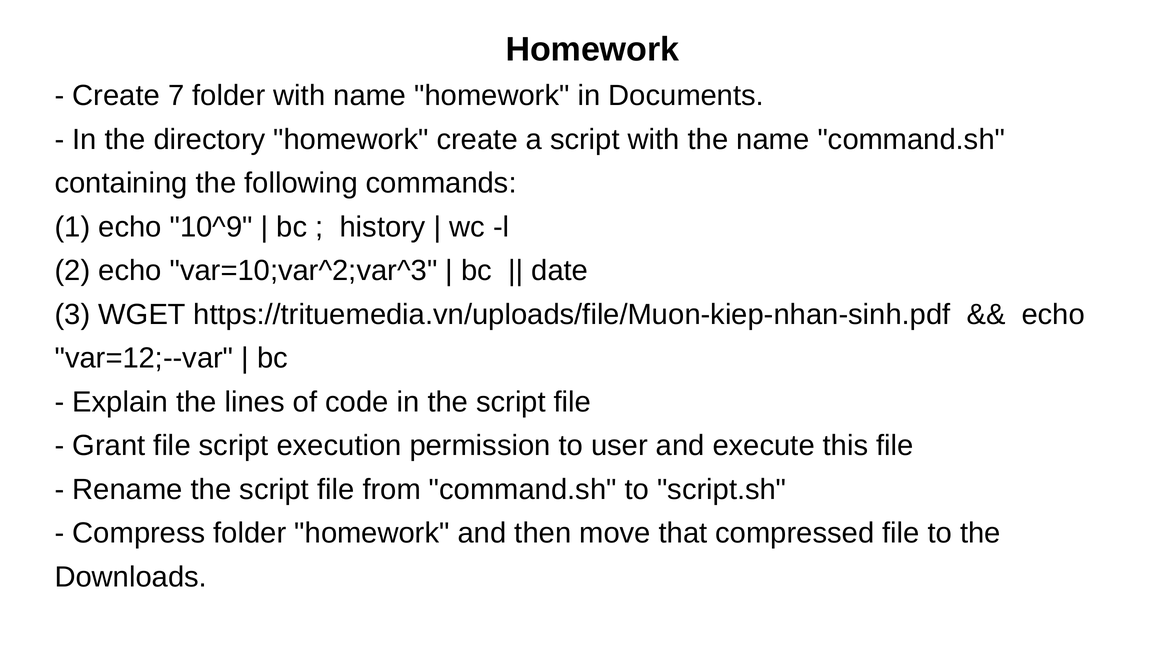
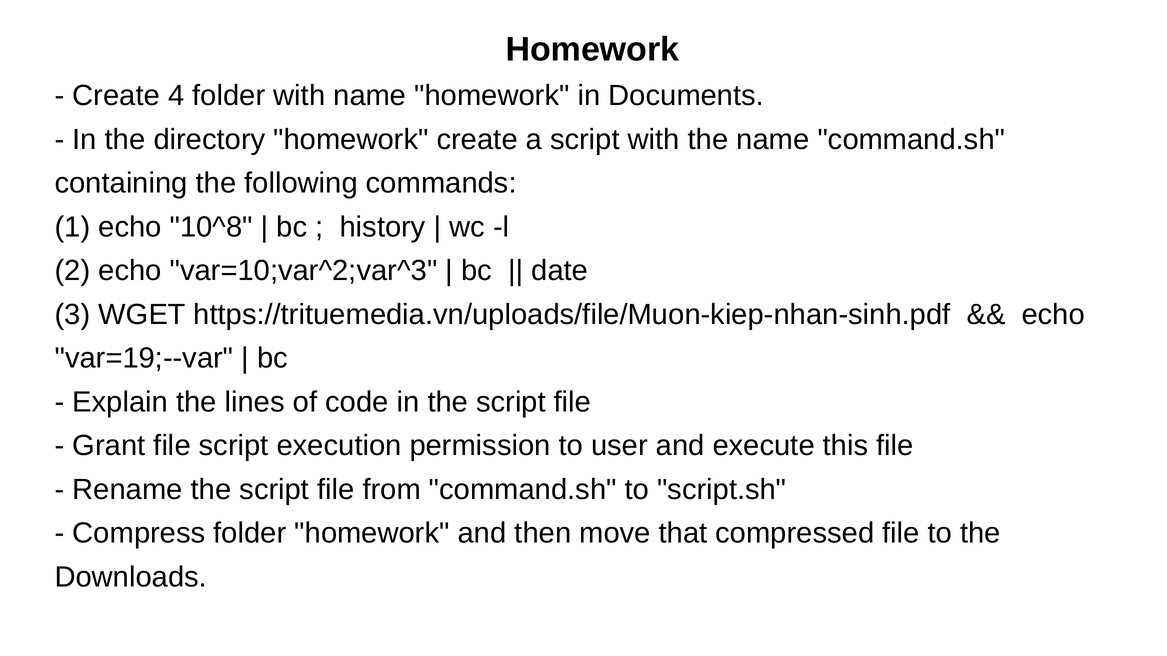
7: 7 -> 4
10^9: 10^9 -> 10^8
var=12;--var: var=12;--var -> var=19;--var
